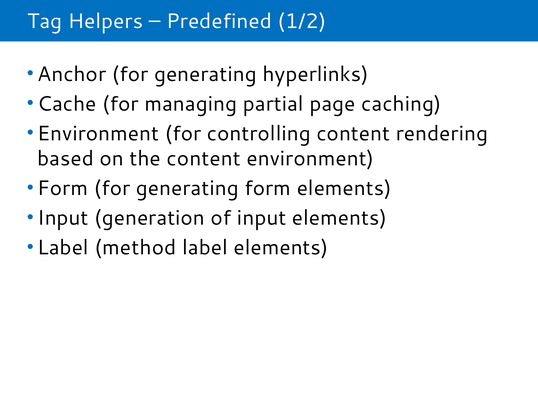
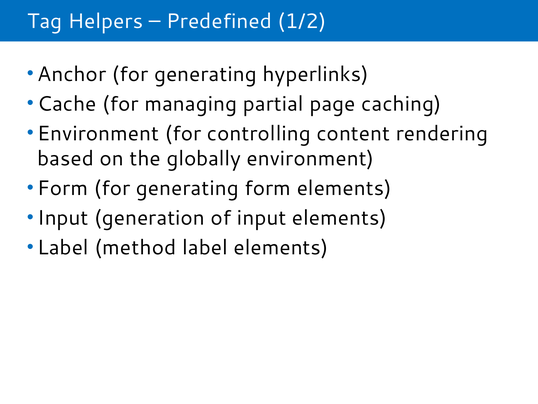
the content: content -> globally
